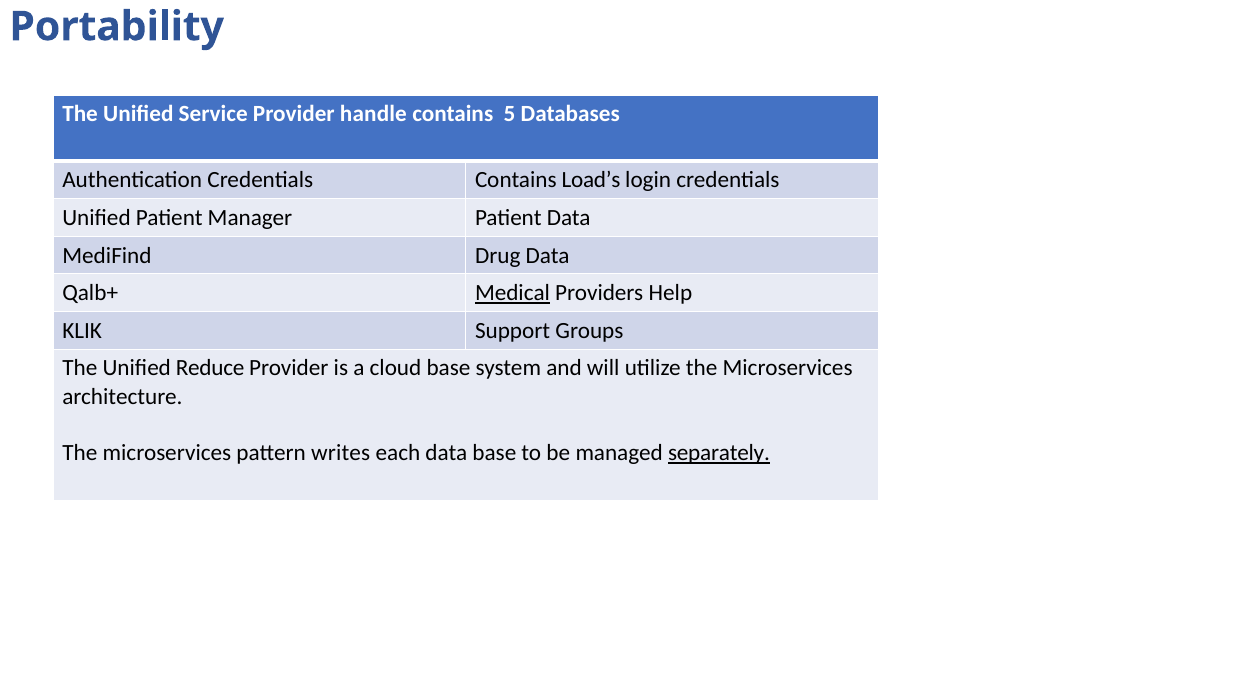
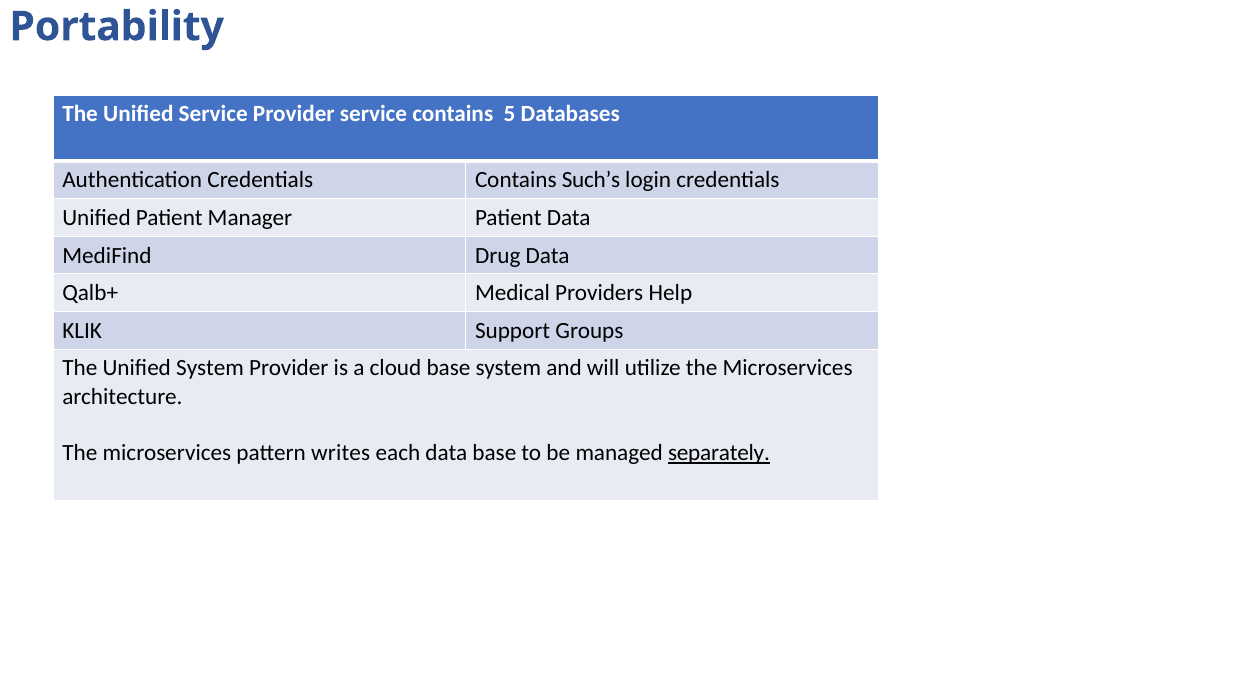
Provider handle: handle -> service
Load’s: Load’s -> Such’s
Medical underline: present -> none
Unified Reduce: Reduce -> System
